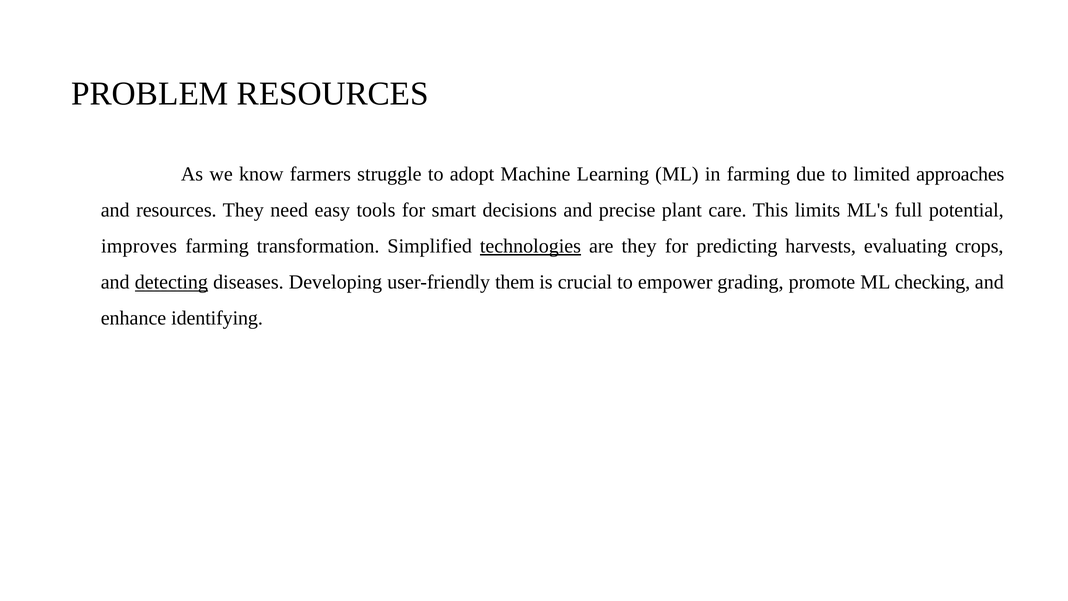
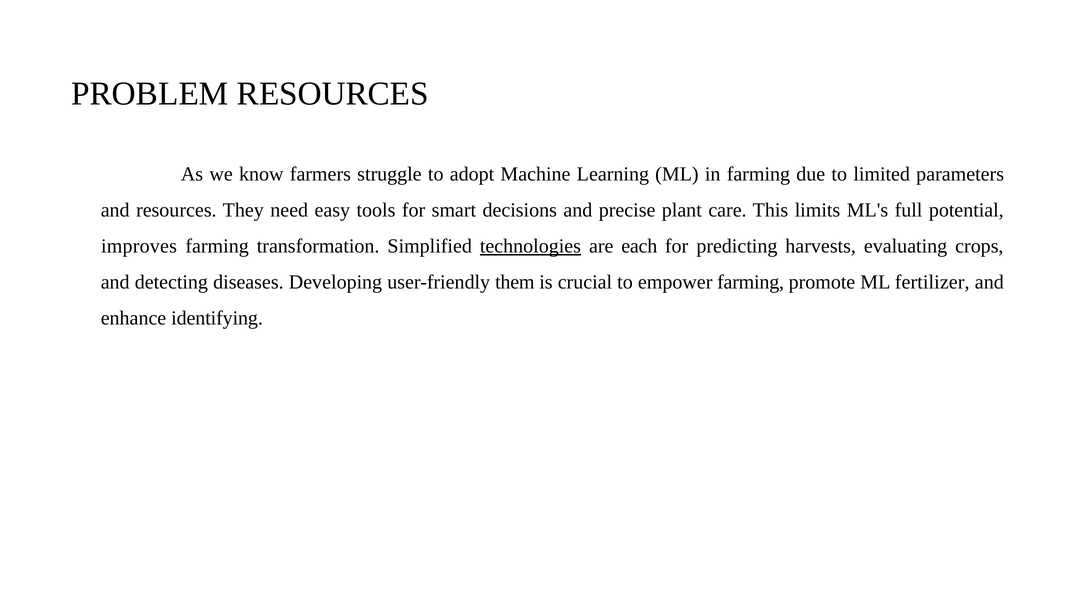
approaches: approaches -> parameters
are they: they -> each
detecting underline: present -> none
empower grading: grading -> farming
checking: checking -> fertilizer
